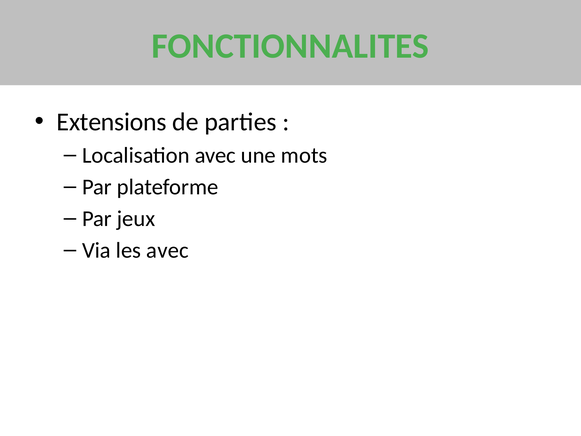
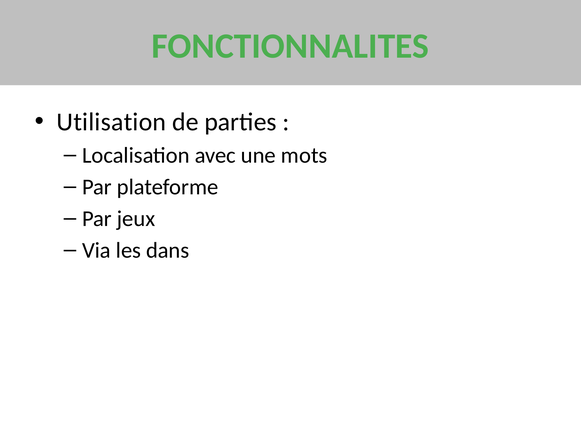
Extensions: Extensions -> Utilisation
les avec: avec -> dans
